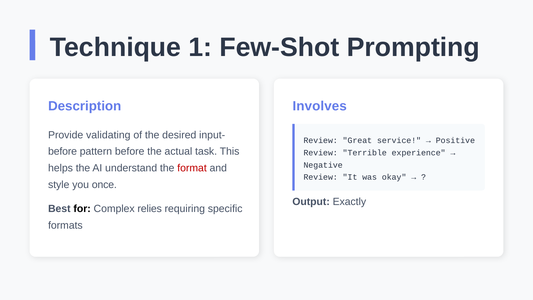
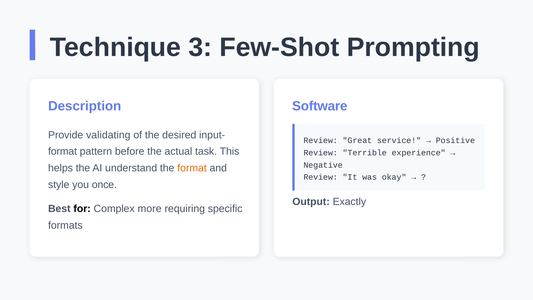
1: 1 -> 3
Involves: Involves -> Software
before at (63, 151): before -> format
format at (192, 168) colour: red -> orange
relies: relies -> more
